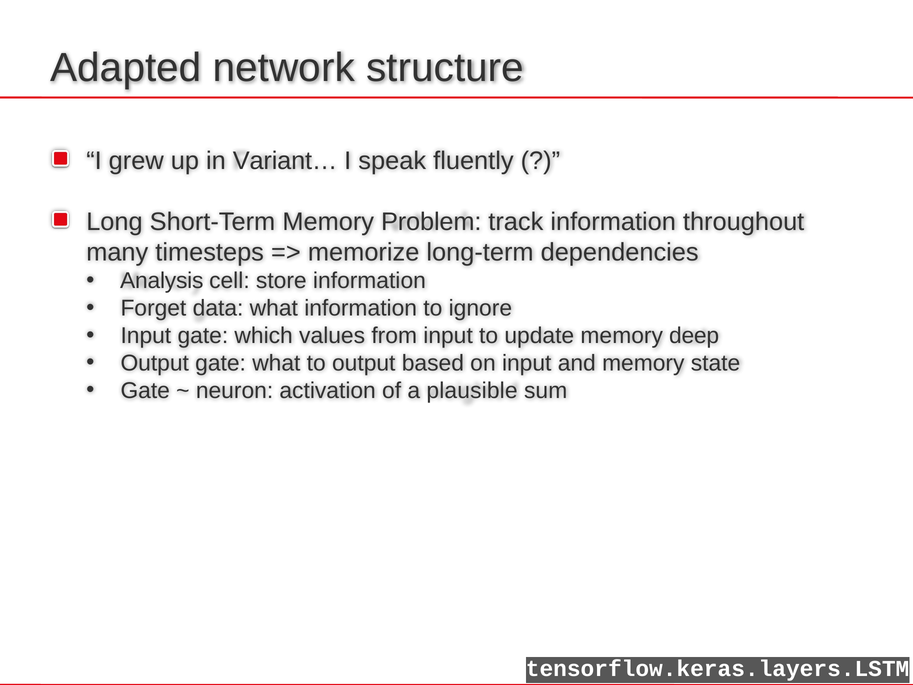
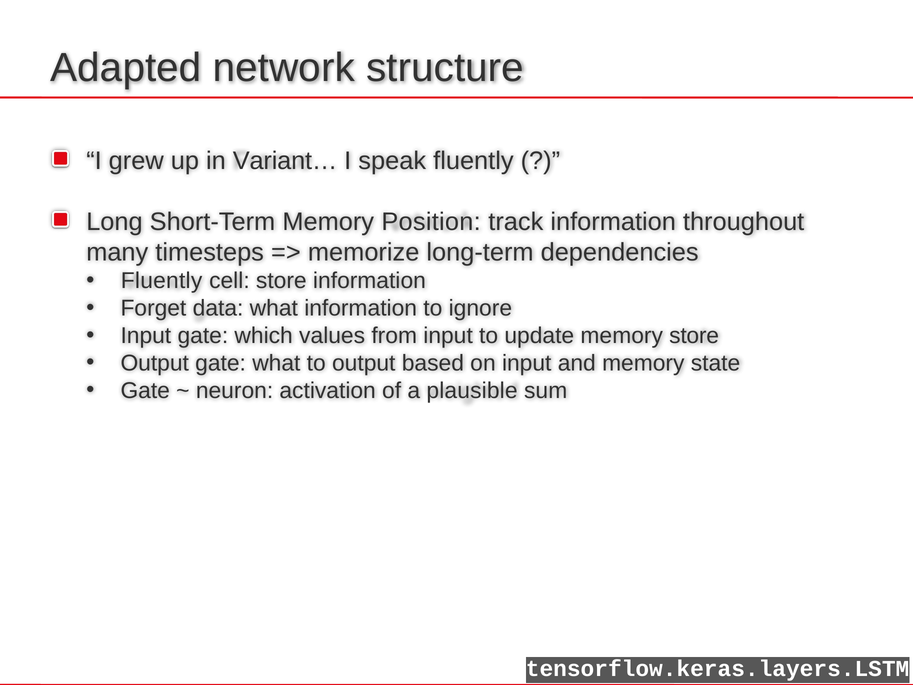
Problem: Problem -> Position
Analysis at (162, 281): Analysis -> Fluently
memory deep: deep -> store
